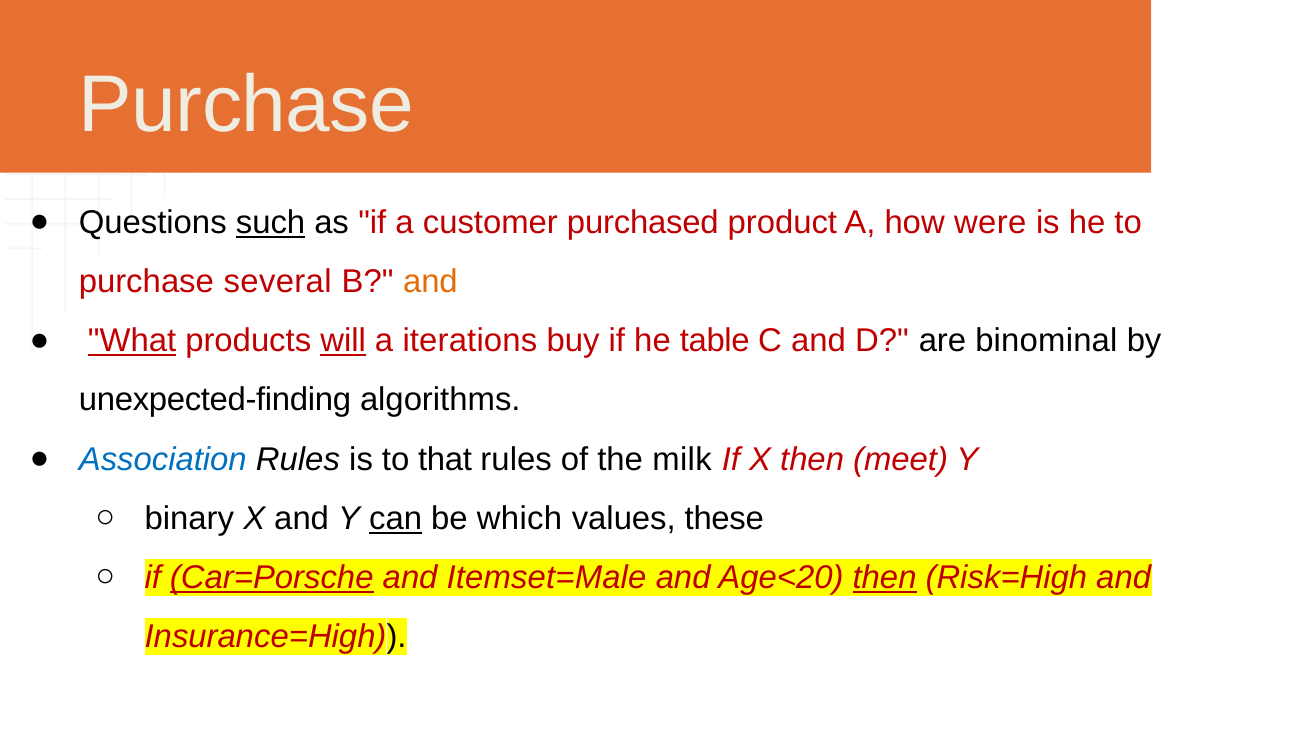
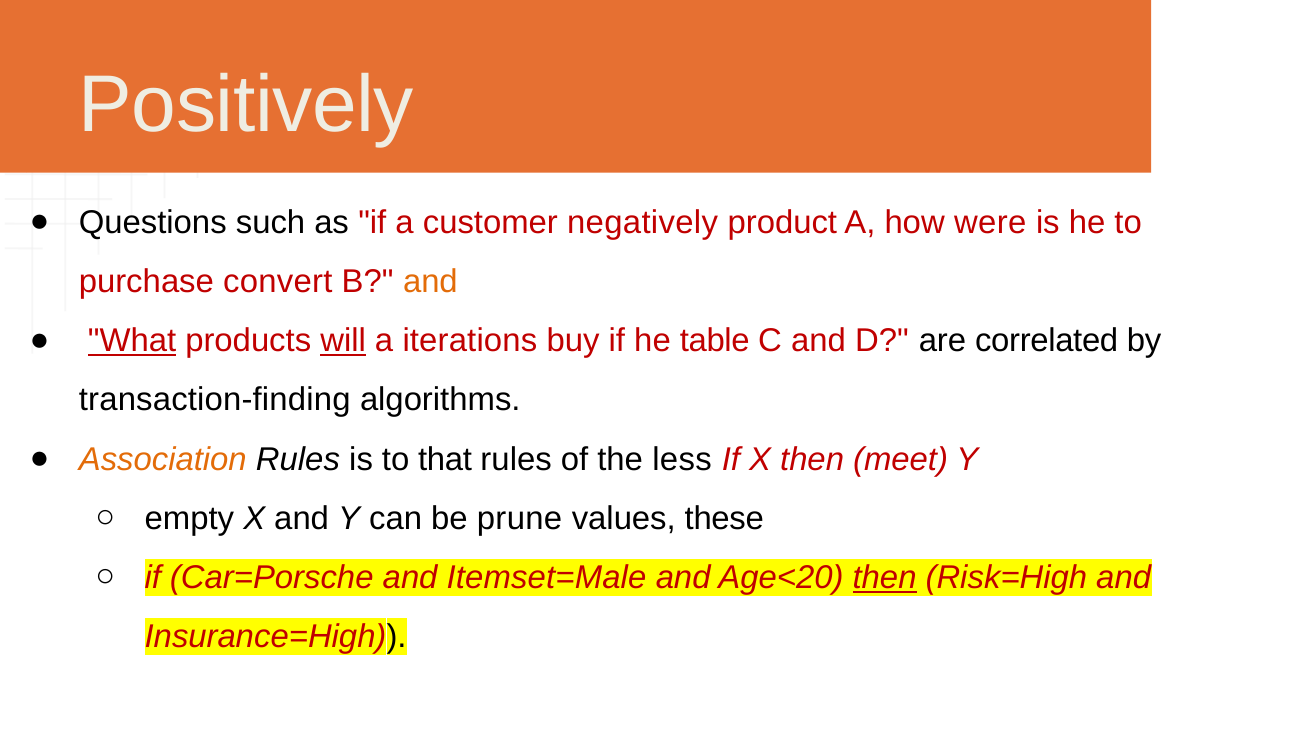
Purchase at (247, 105): Purchase -> Positively
such underline: present -> none
purchased: purchased -> negatively
several: several -> convert
binominal: binominal -> correlated
unexpected-finding: unexpected-finding -> transaction-finding
Association colour: blue -> orange
milk: milk -> less
binary: binary -> empty
can underline: present -> none
which: which -> prune
Car=Porsche underline: present -> none
